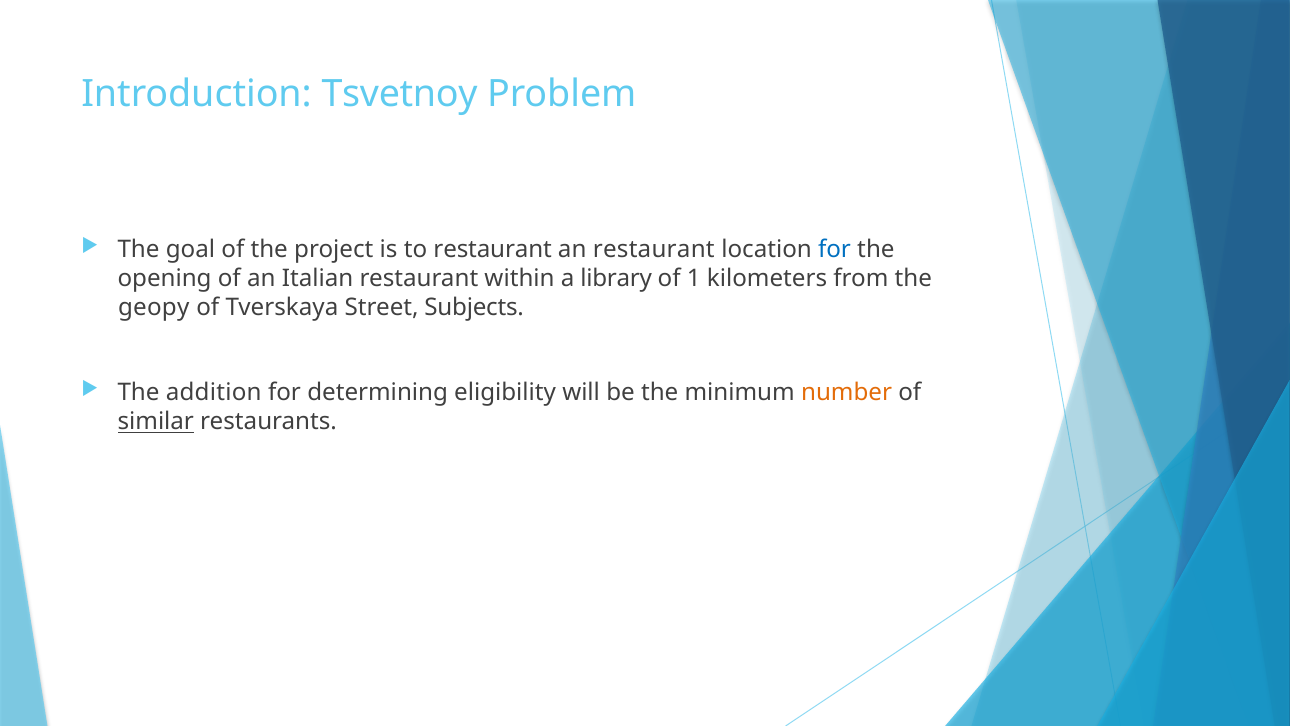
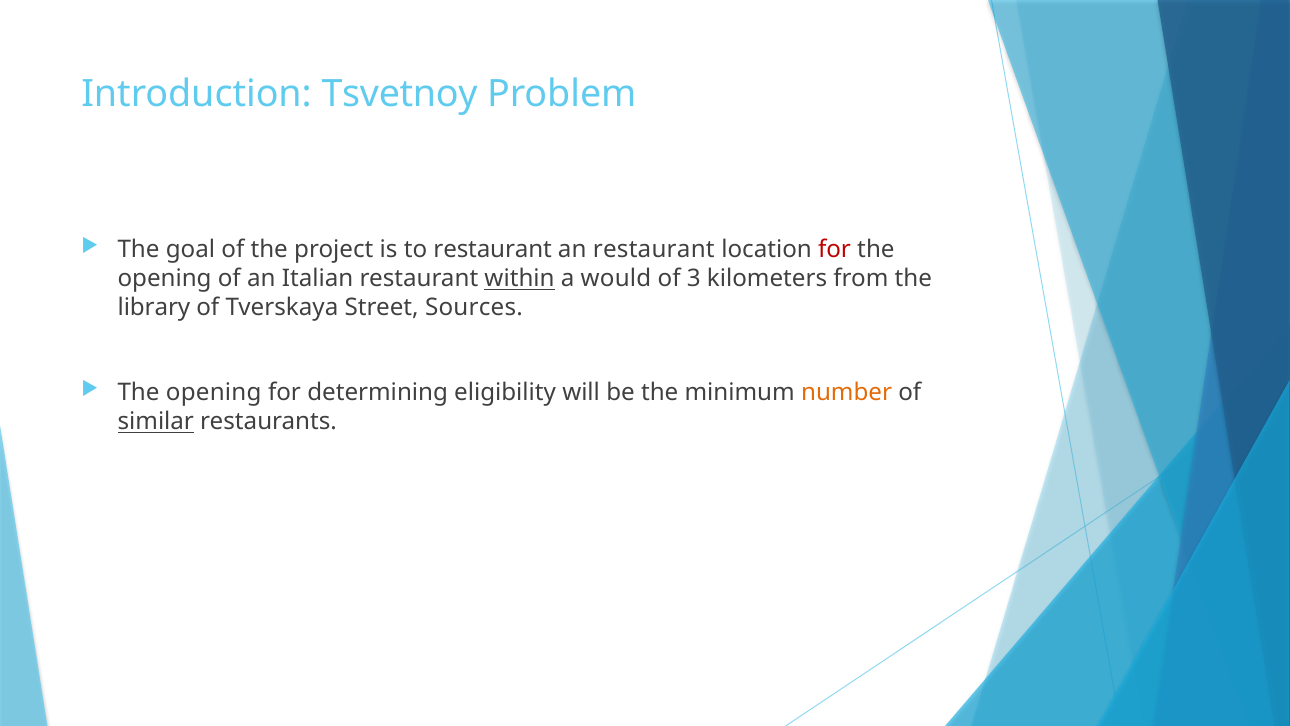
for at (835, 250) colour: blue -> red
within underline: none -> present
library: library -> would
1: 1 -> 3
geopy: geopy -> library
Subjects: Subjects -> Sources
addition at (214, 393): addition -> opening
